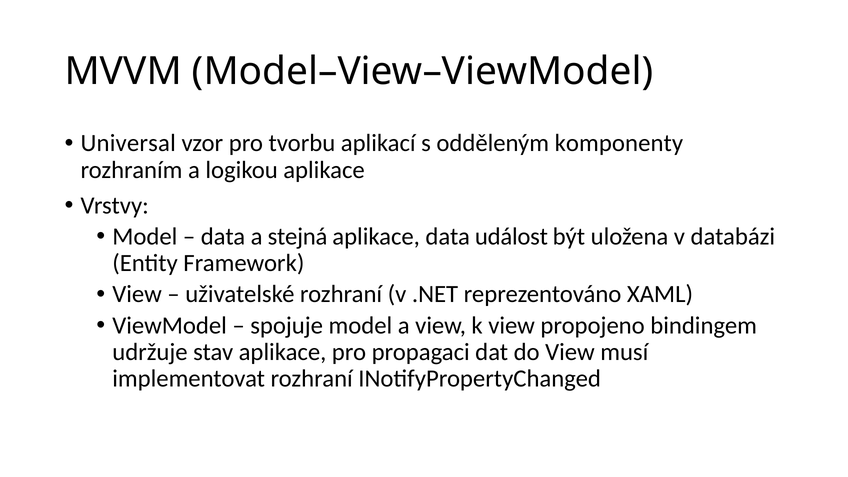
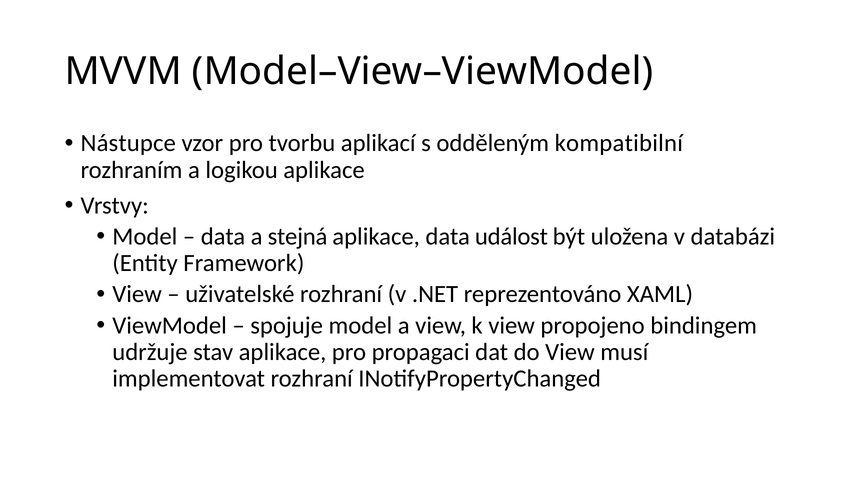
Universal: Universal -> Nástupce
komponenty: komponenty -> kompatibilní
